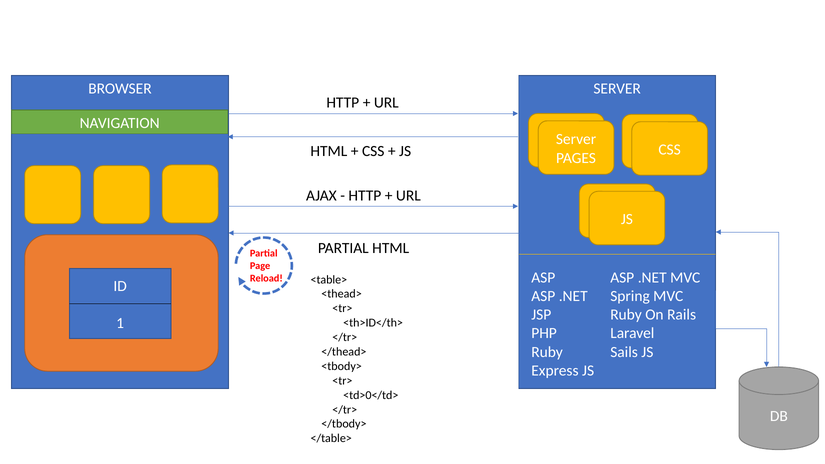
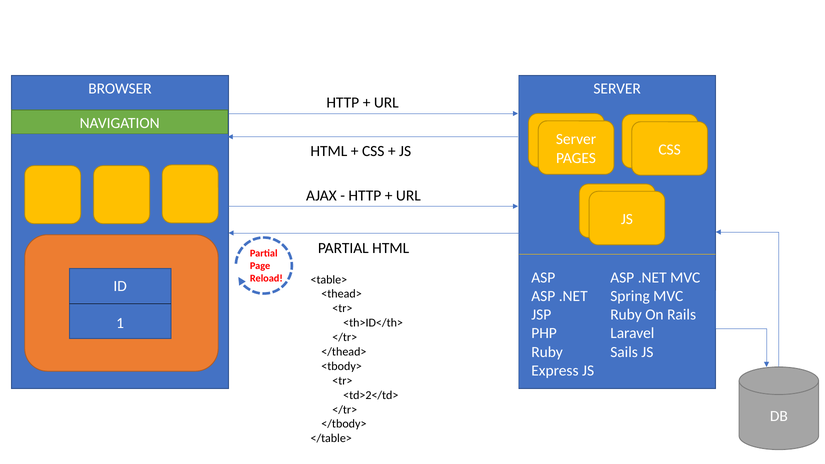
<td>0</td>: <td>0</td> -> <td>2</td>
